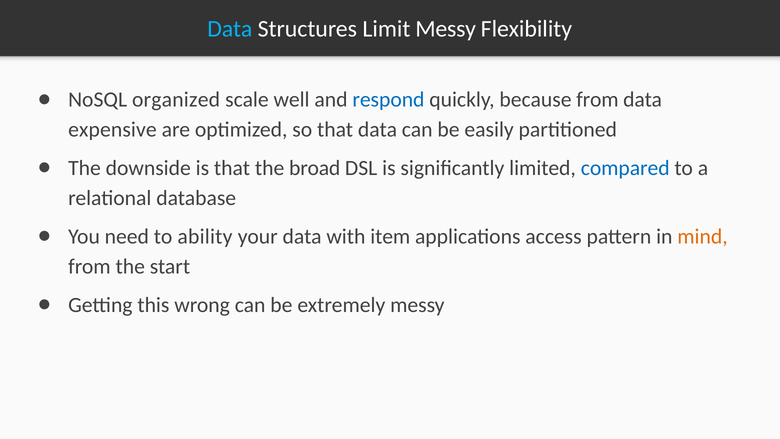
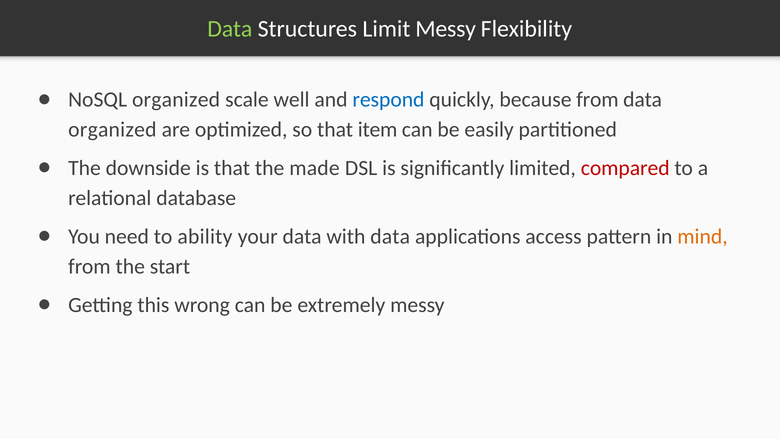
Data at (230, 29) colour: light blue -> light green
expensive at (112, 129): expensive -> organized
that data: data -> item
broad: broad -> made
compared colour: blue -> red
with item: item -> data
